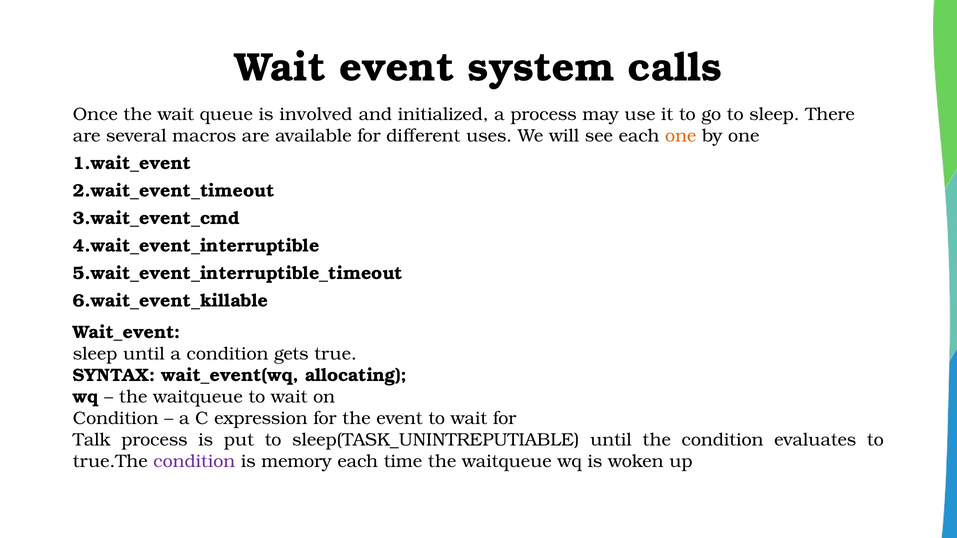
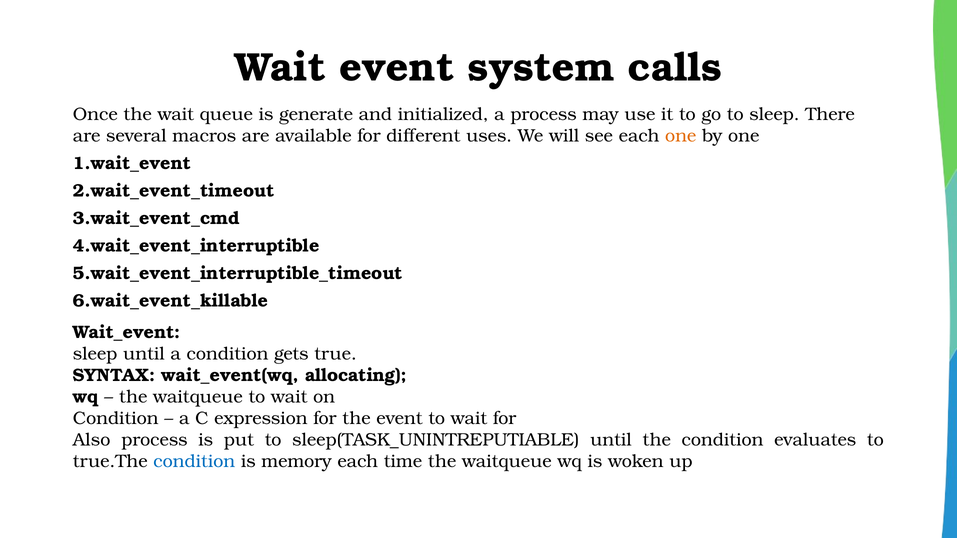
involved: involved -> generate
Talk: Talk -> Also
condition at (194, 462) colour: purple -> blue
